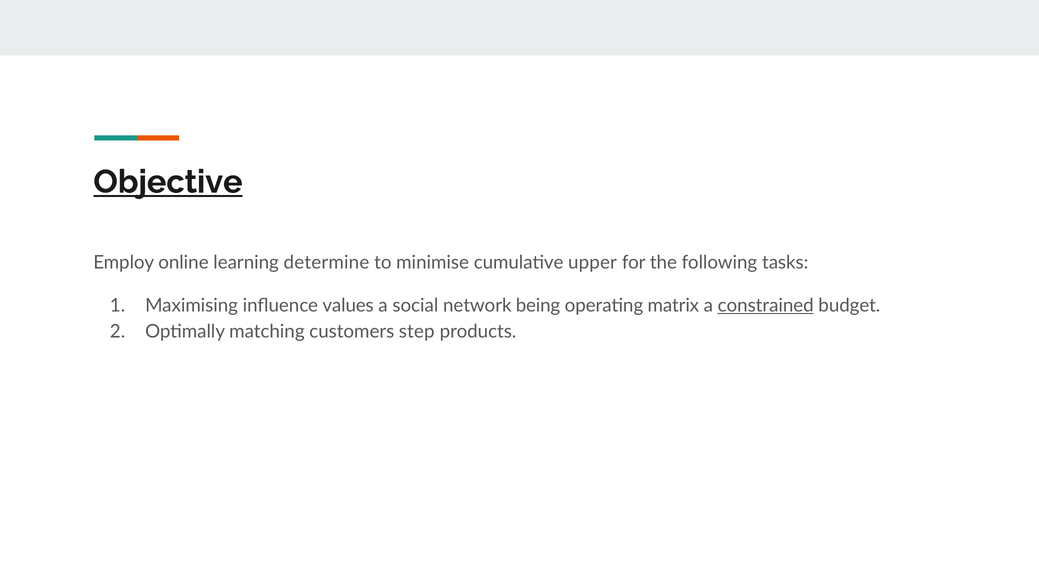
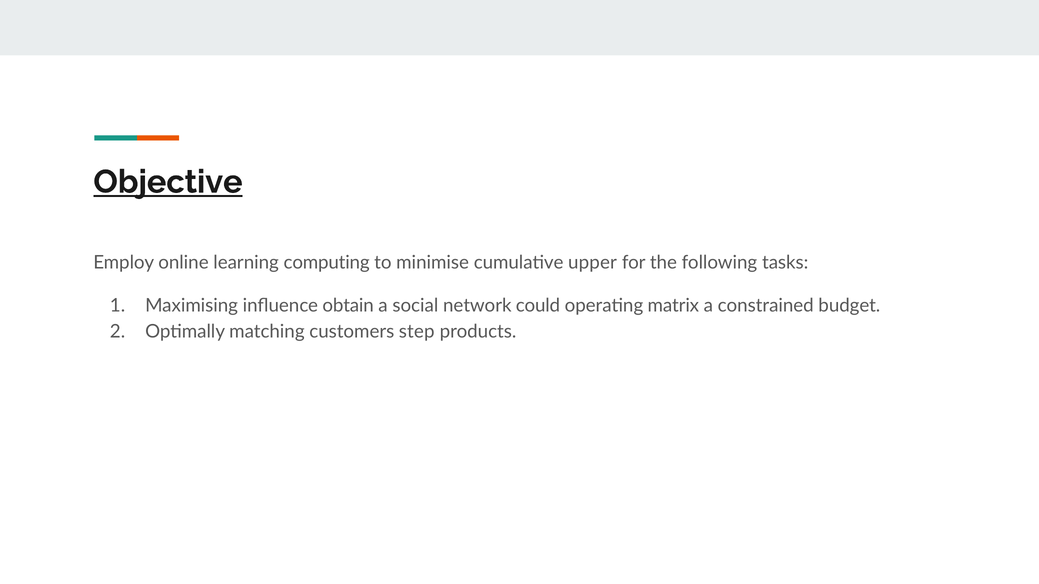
determine: determine -> computing
values: values -> obtain
being: being -> could
constrained underline: present -> none
